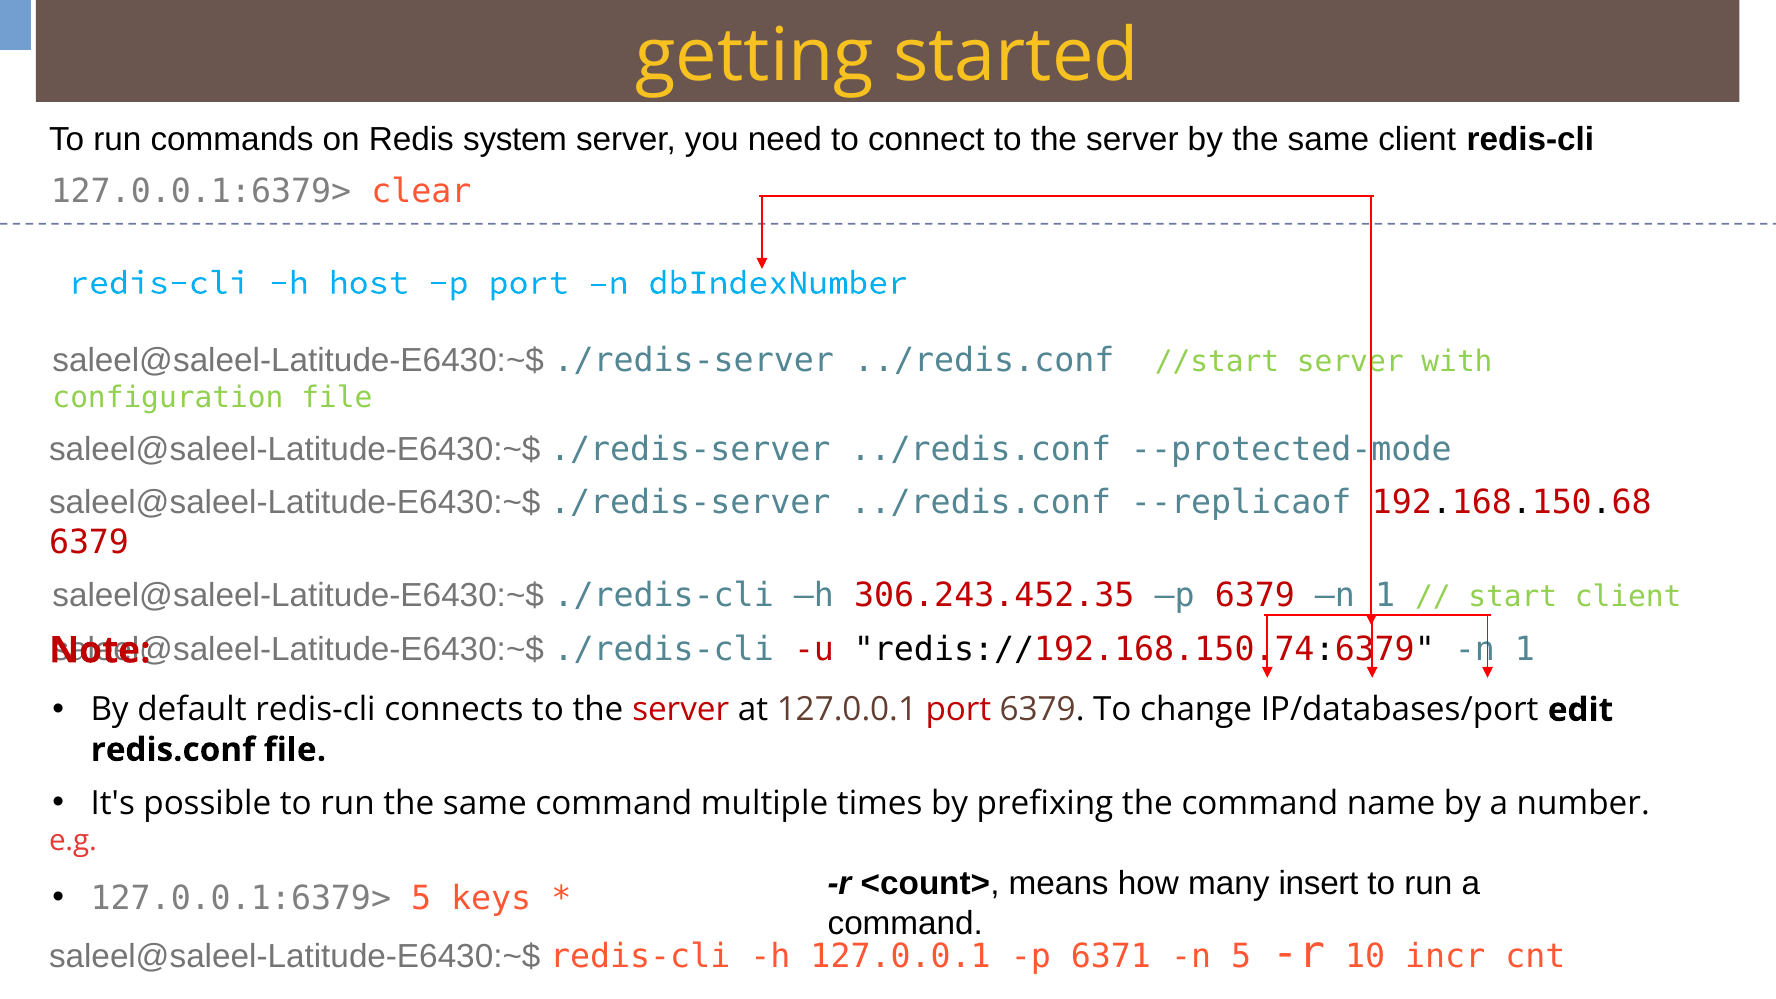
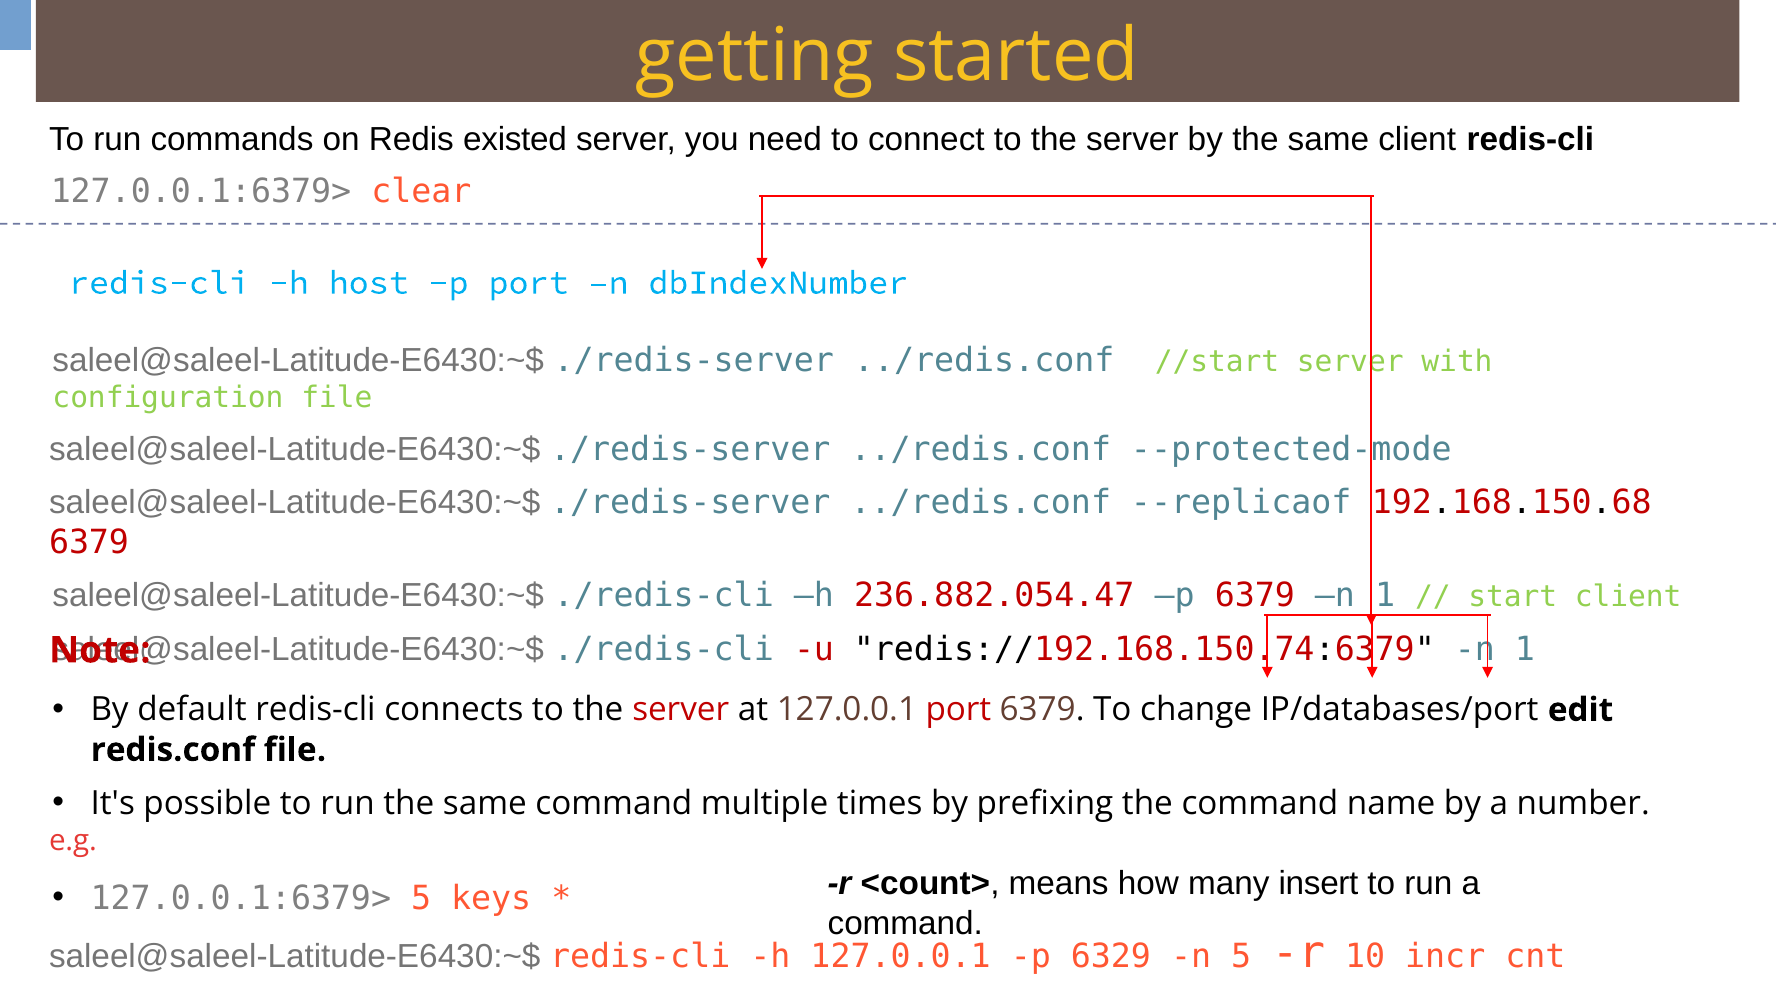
system: system -> existed
306.243.452.35: 306.243.452.35 -> 236.882.054.47
6371: 6371 -> 6329
